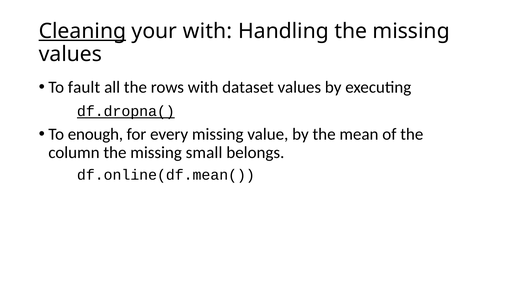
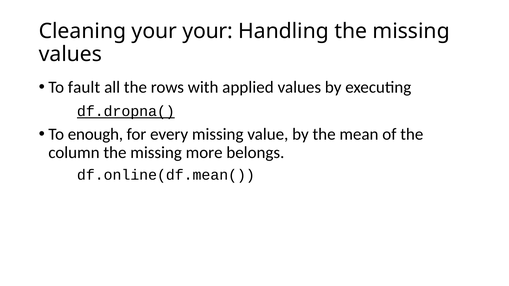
Cleaning underline: present -> none
your with: with -> your
dataset: dataset -> applied
small: small -> more
